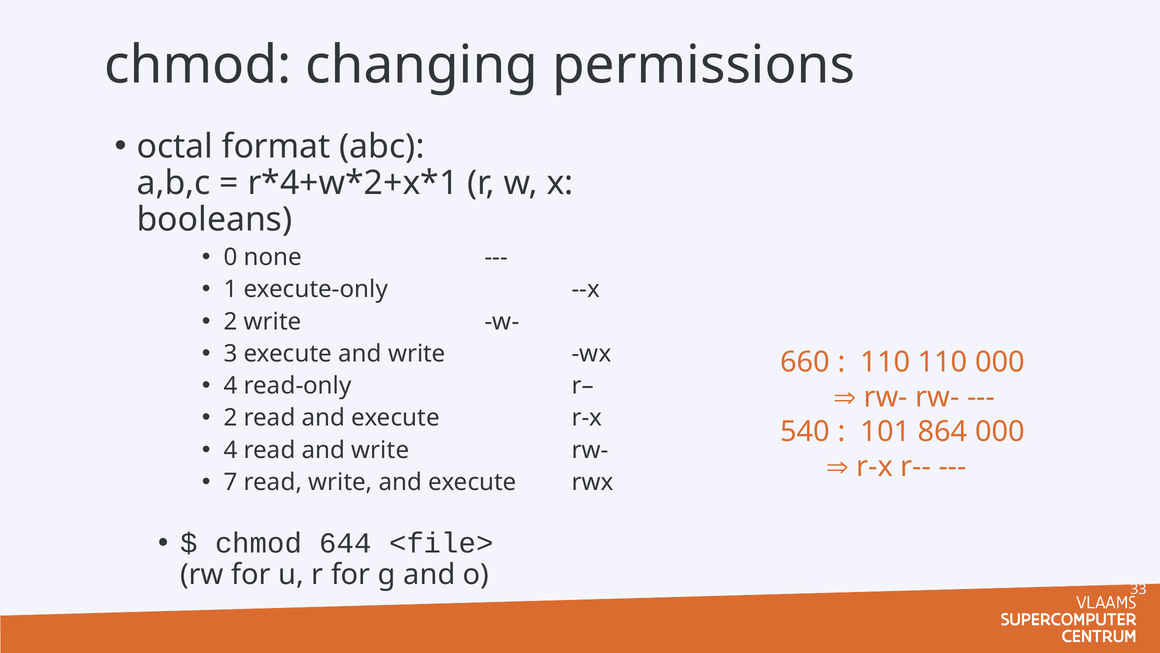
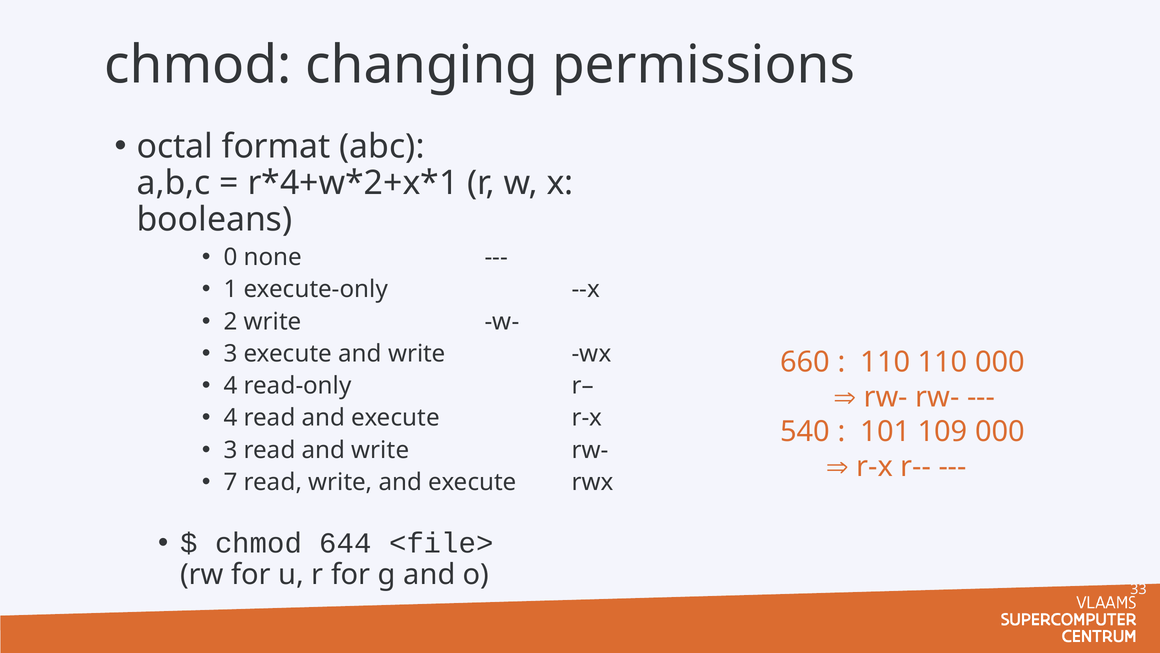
2 at (231, 418): 2 -> 4
864: 864 -> 109
4 at (231, 450): 4 -> 3
